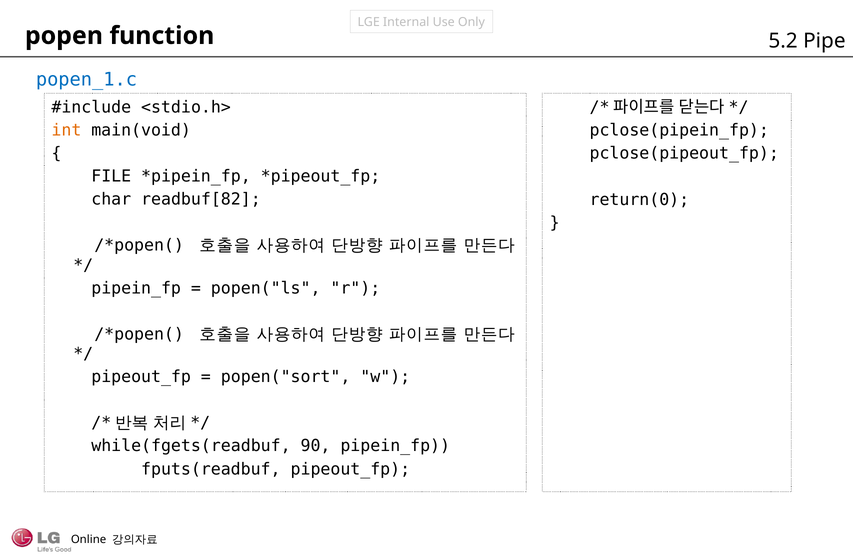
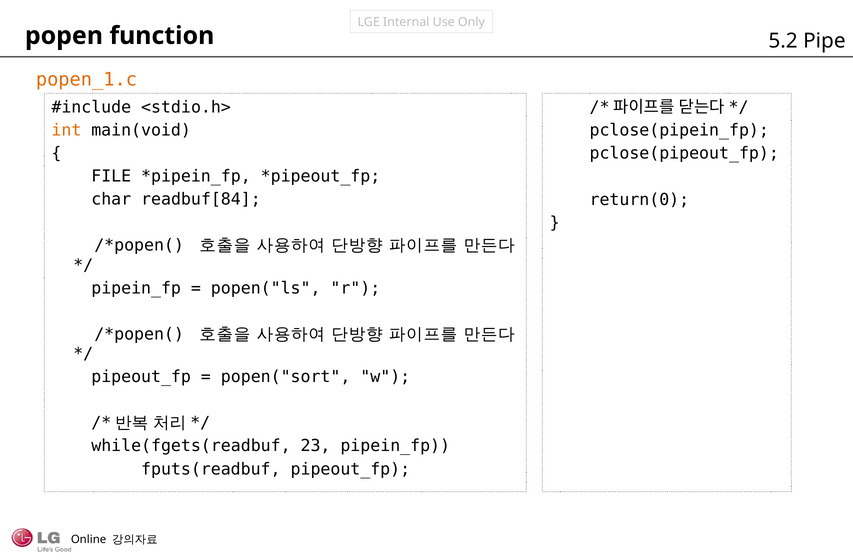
popen_1.c colour: blue -> orange
readbuf[82: readbuf[82 -> readbuf[84
90: 90 -> 23
